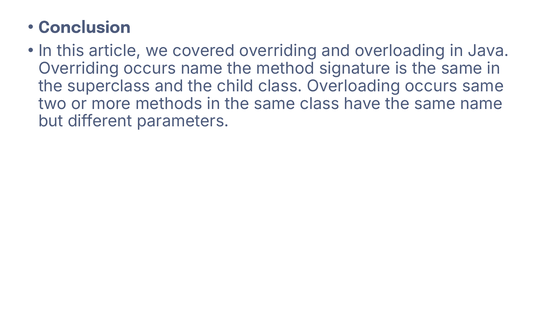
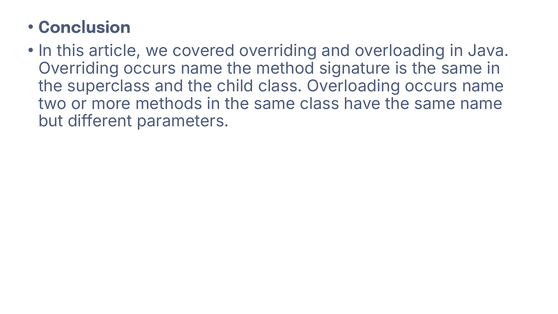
Overloading occurs same: same -> name
